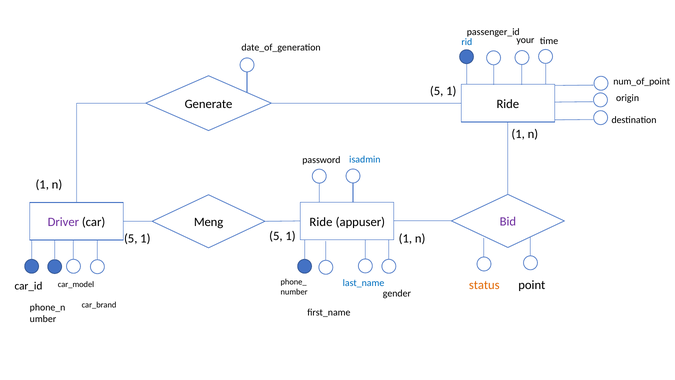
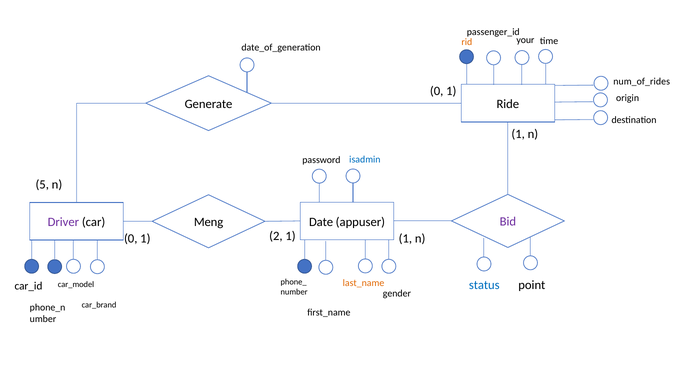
rid colour: blue -> orange
num_of_point: num_of_point -> num_of_rides
5 at (437, 91): 5 -> 0
1 at (42, 184): 1 -> 5
Ride at (321, 222): Ride -> Date
5 at (131, 239): 5 -> 0
1 5: 5 -> 2
last_name colour: blue -> orange
status colour: orange -> blue
